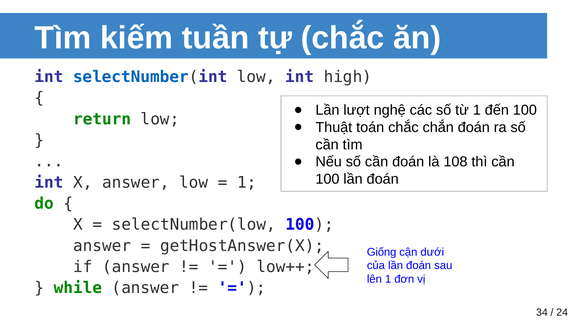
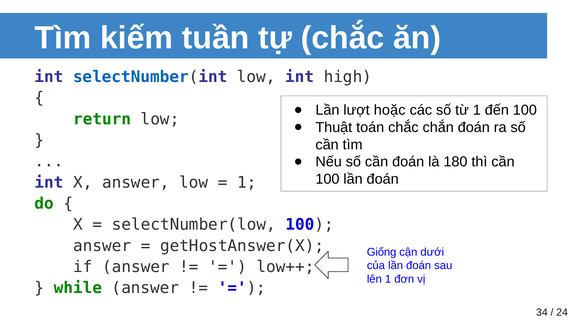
nghệ: nghệ -> hoặc
108: 108 -> 180
